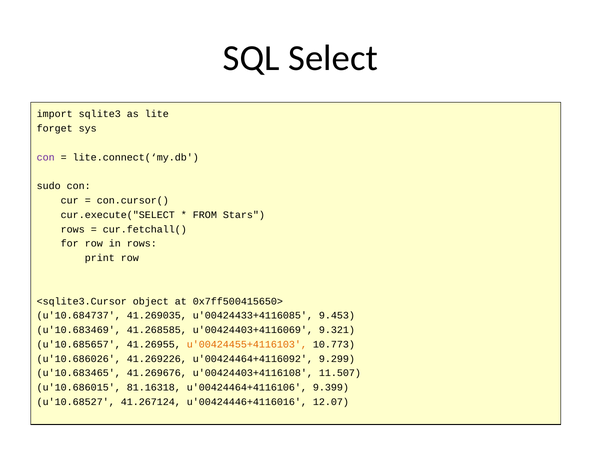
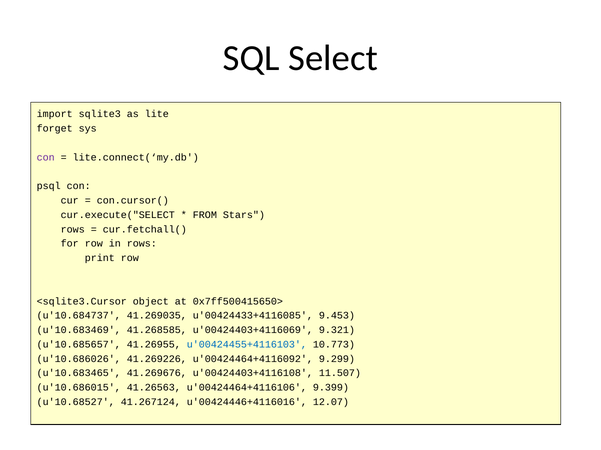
sudo: sudo -> psql
u'00424455+4116103 colour: orange -> blue
81.16318: 81.16318 -> 41.26563
